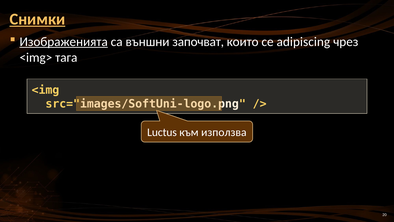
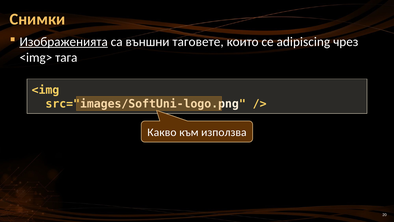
Снимки underline: present -> none
започват: започват -> таговете
Luctus: Luctus -> Какво
